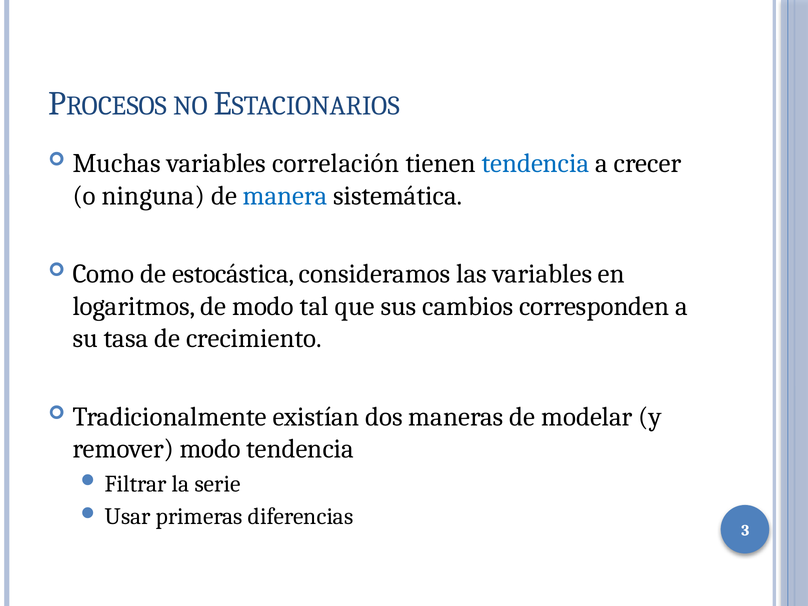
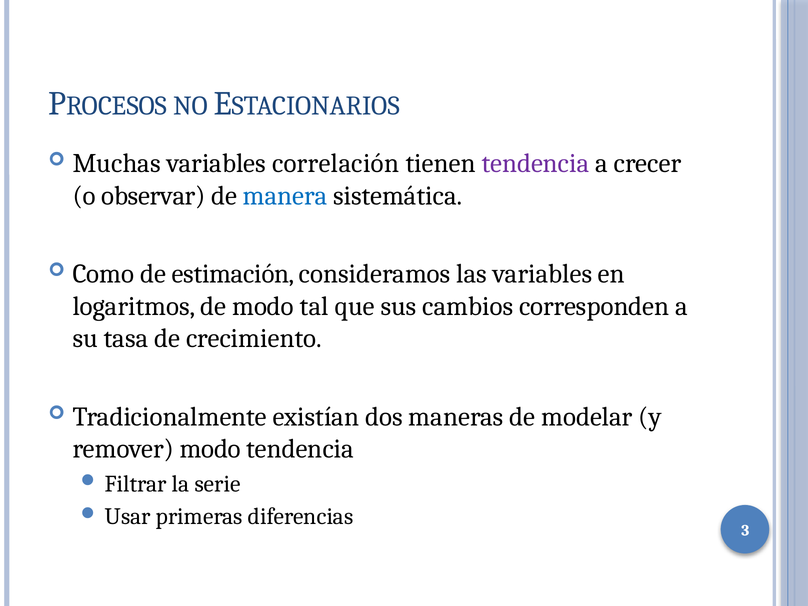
tendencia at (535, 163) colour: blue -> purple
ninguna: ninguna -> observar
estocástica: estocástica -> estimación
